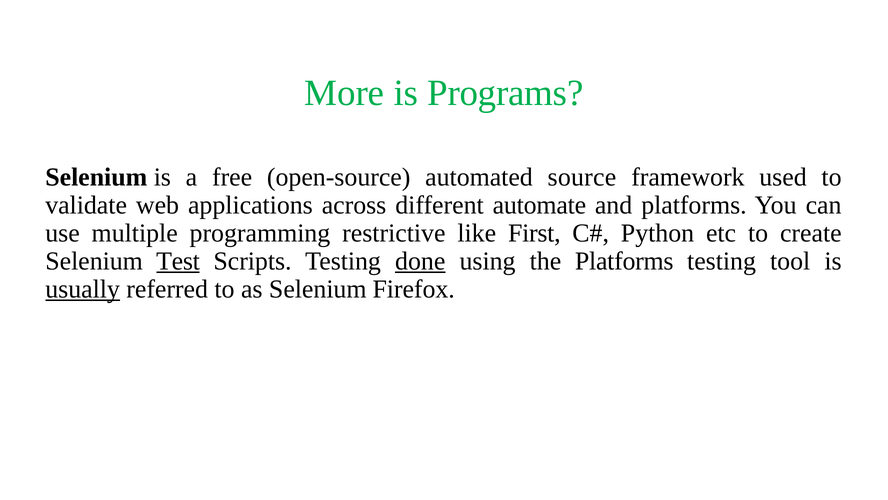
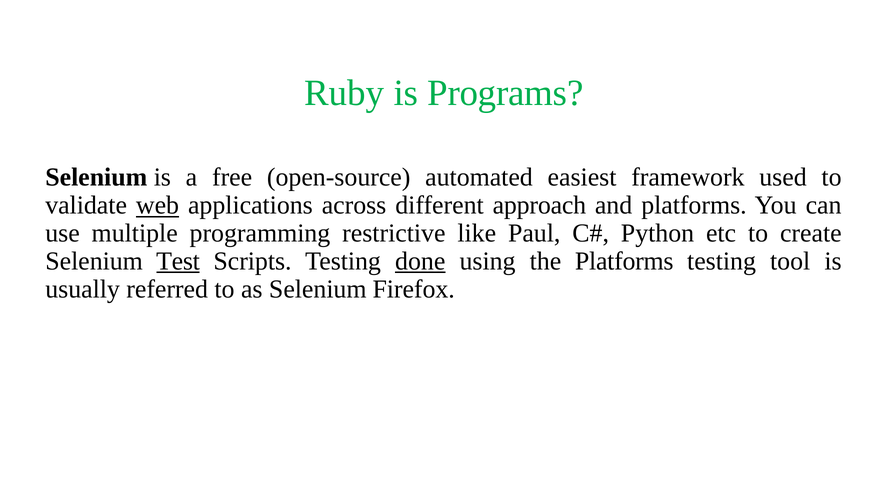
More: More -> Ruby
source: source -> easiest
web underline: none -> present
automate: automate -> approach
First: First -> Paul
usually underline: present -> none
